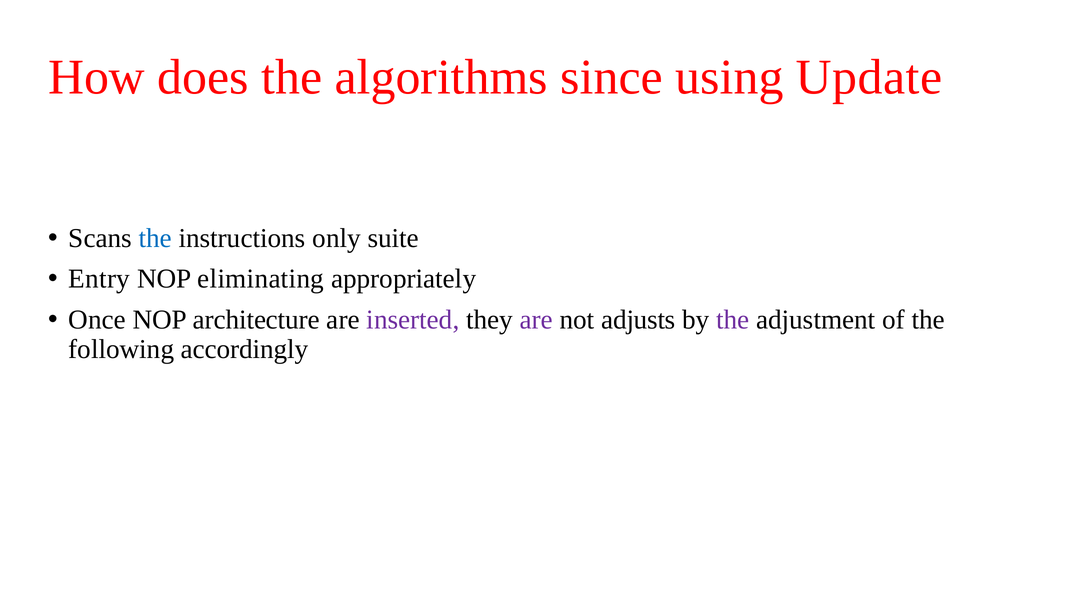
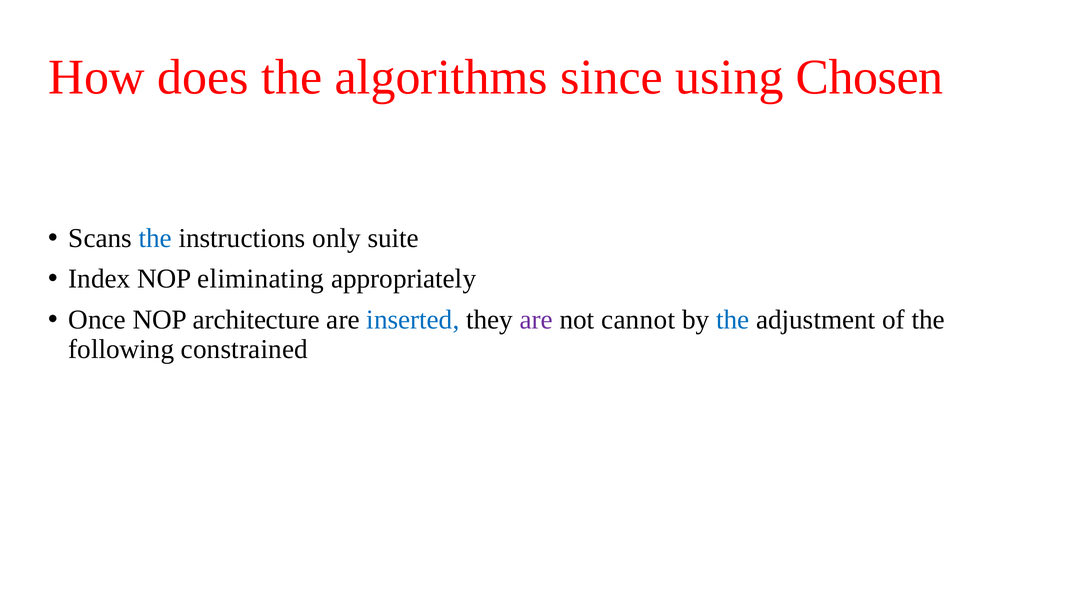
Update: Update -> Chosen
Entry: Entry -> Index
inserted colour: purple -> blue
adjusts: adjusts -> cannot
the at (733, 319) colour: purple -> blue
accordingly: accordingly -> constrained
